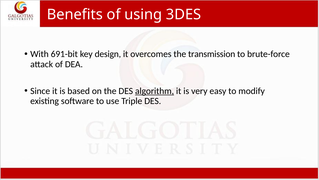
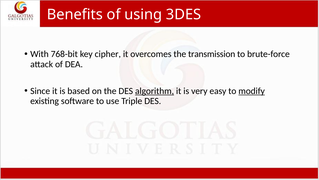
691-bit: 691-bit -> 768-bit
design: design -> cipher
modify underline: none -> present
